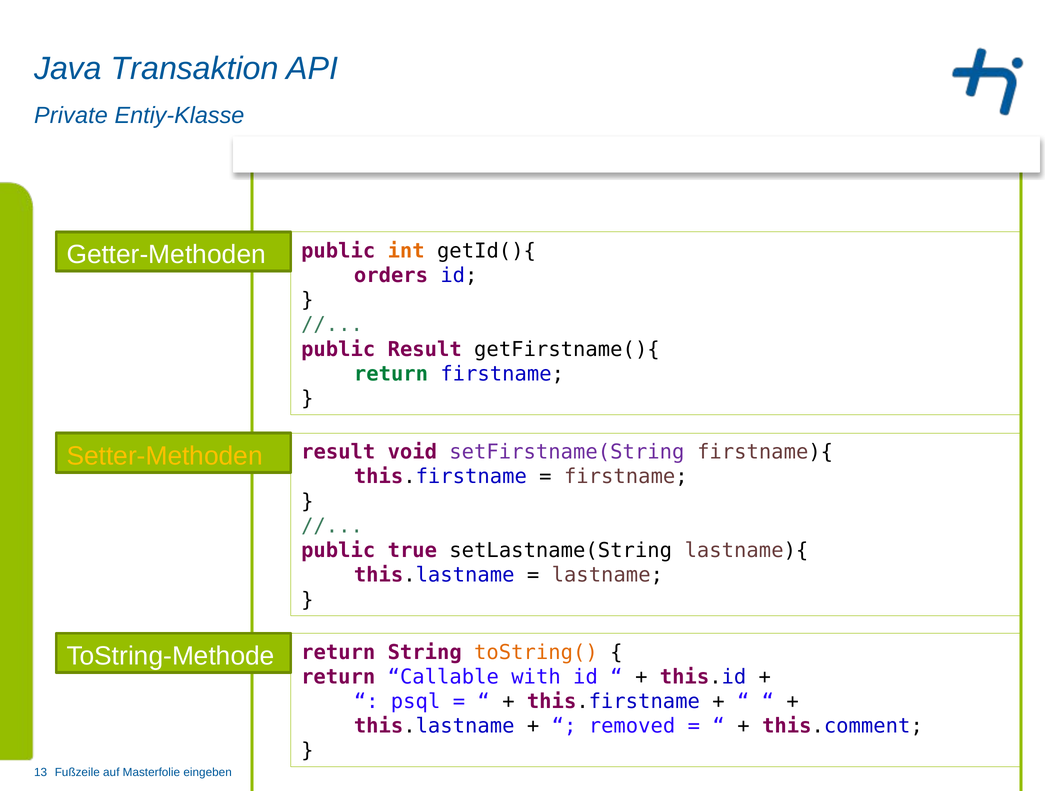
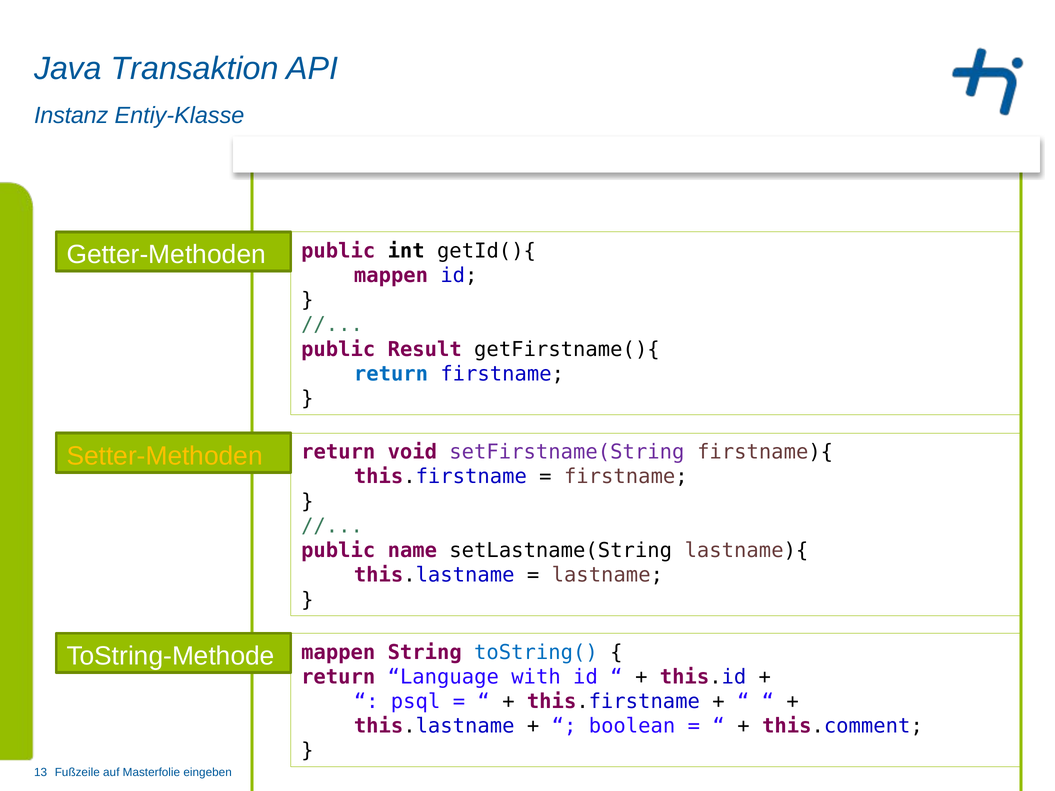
Private: Private -> Instanz
int colour: orange -> black
orders at (391, 276): orders -> mappen
return at (391, 374) colour: green -> blue
result at (338, 452): result -> return
true: true -> name
return at (338, 652): return -> mappen
toString( colour: orange -> blue
Callable: Callable -> Language
removed: removed -> boolean
